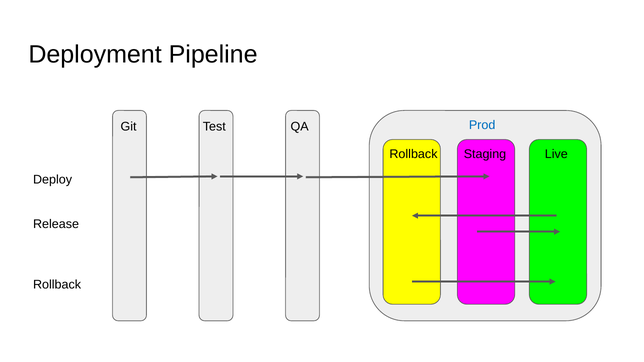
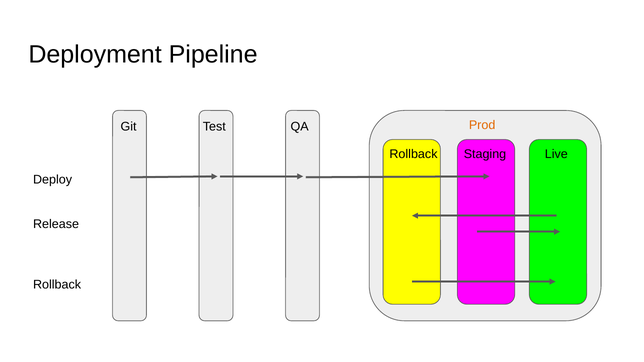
Prod colour: blue -> orange
